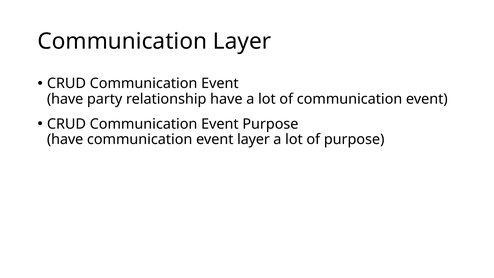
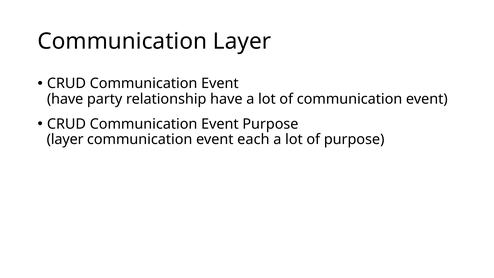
have at (65, 139): have -> layer
event layer: layer -> each
